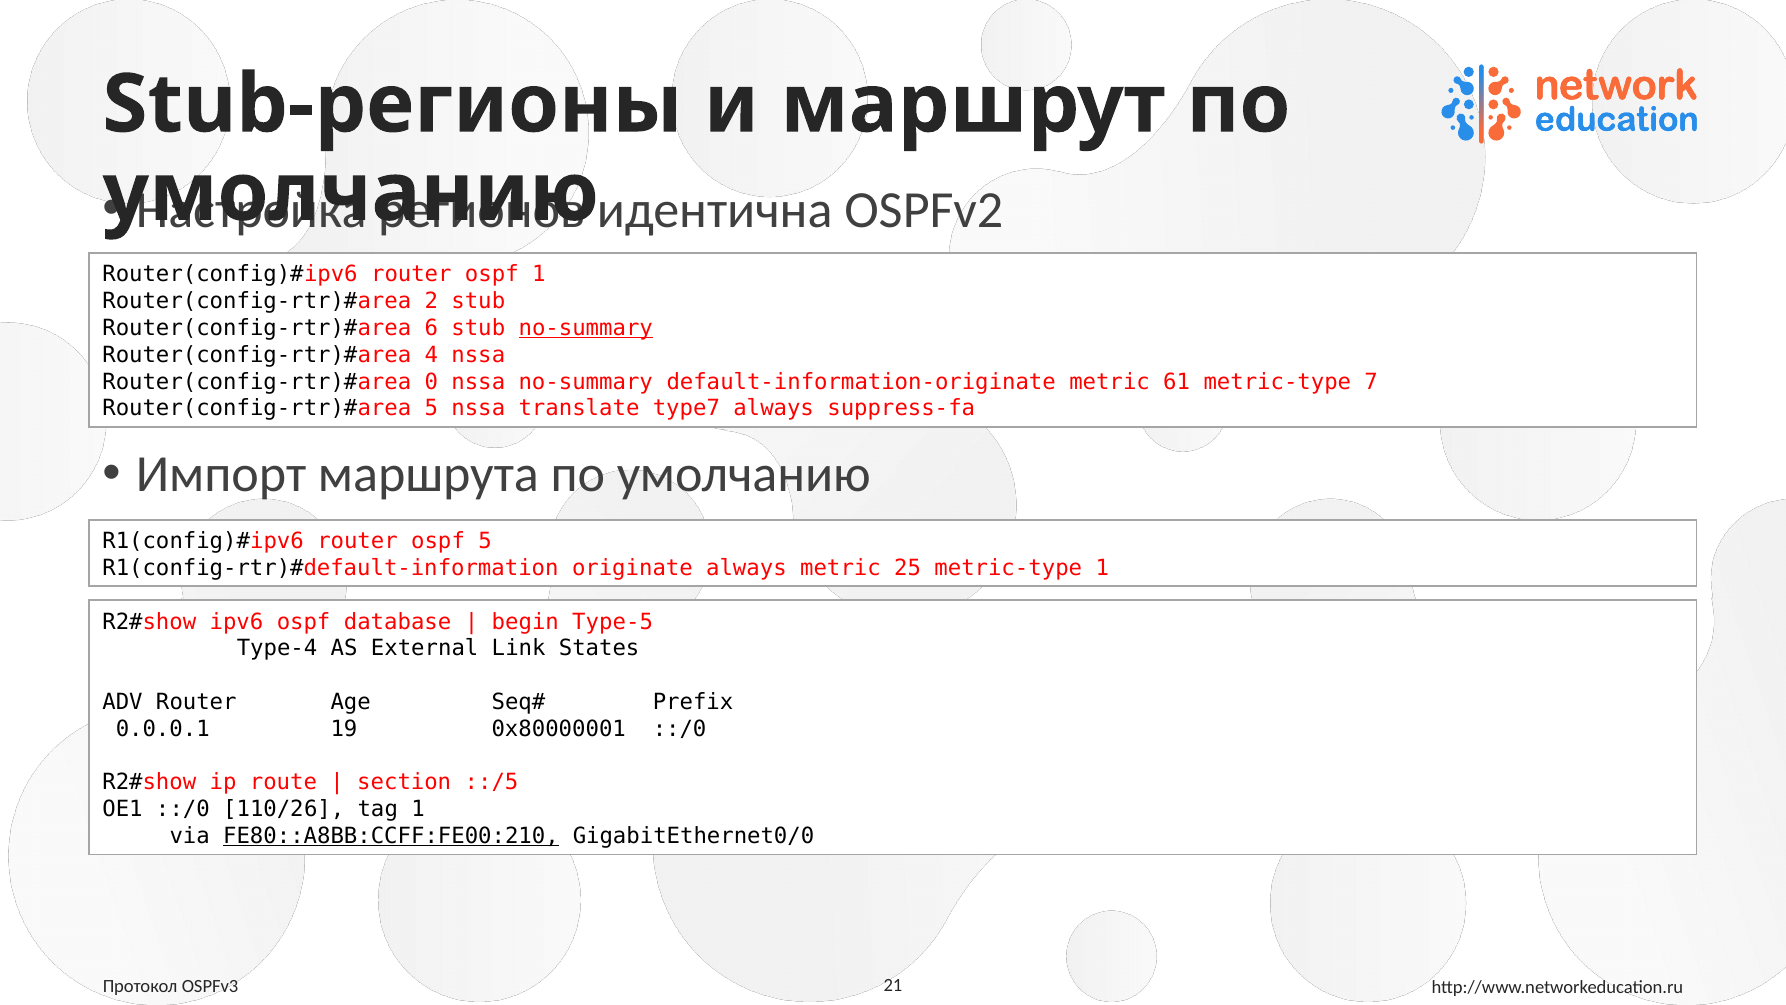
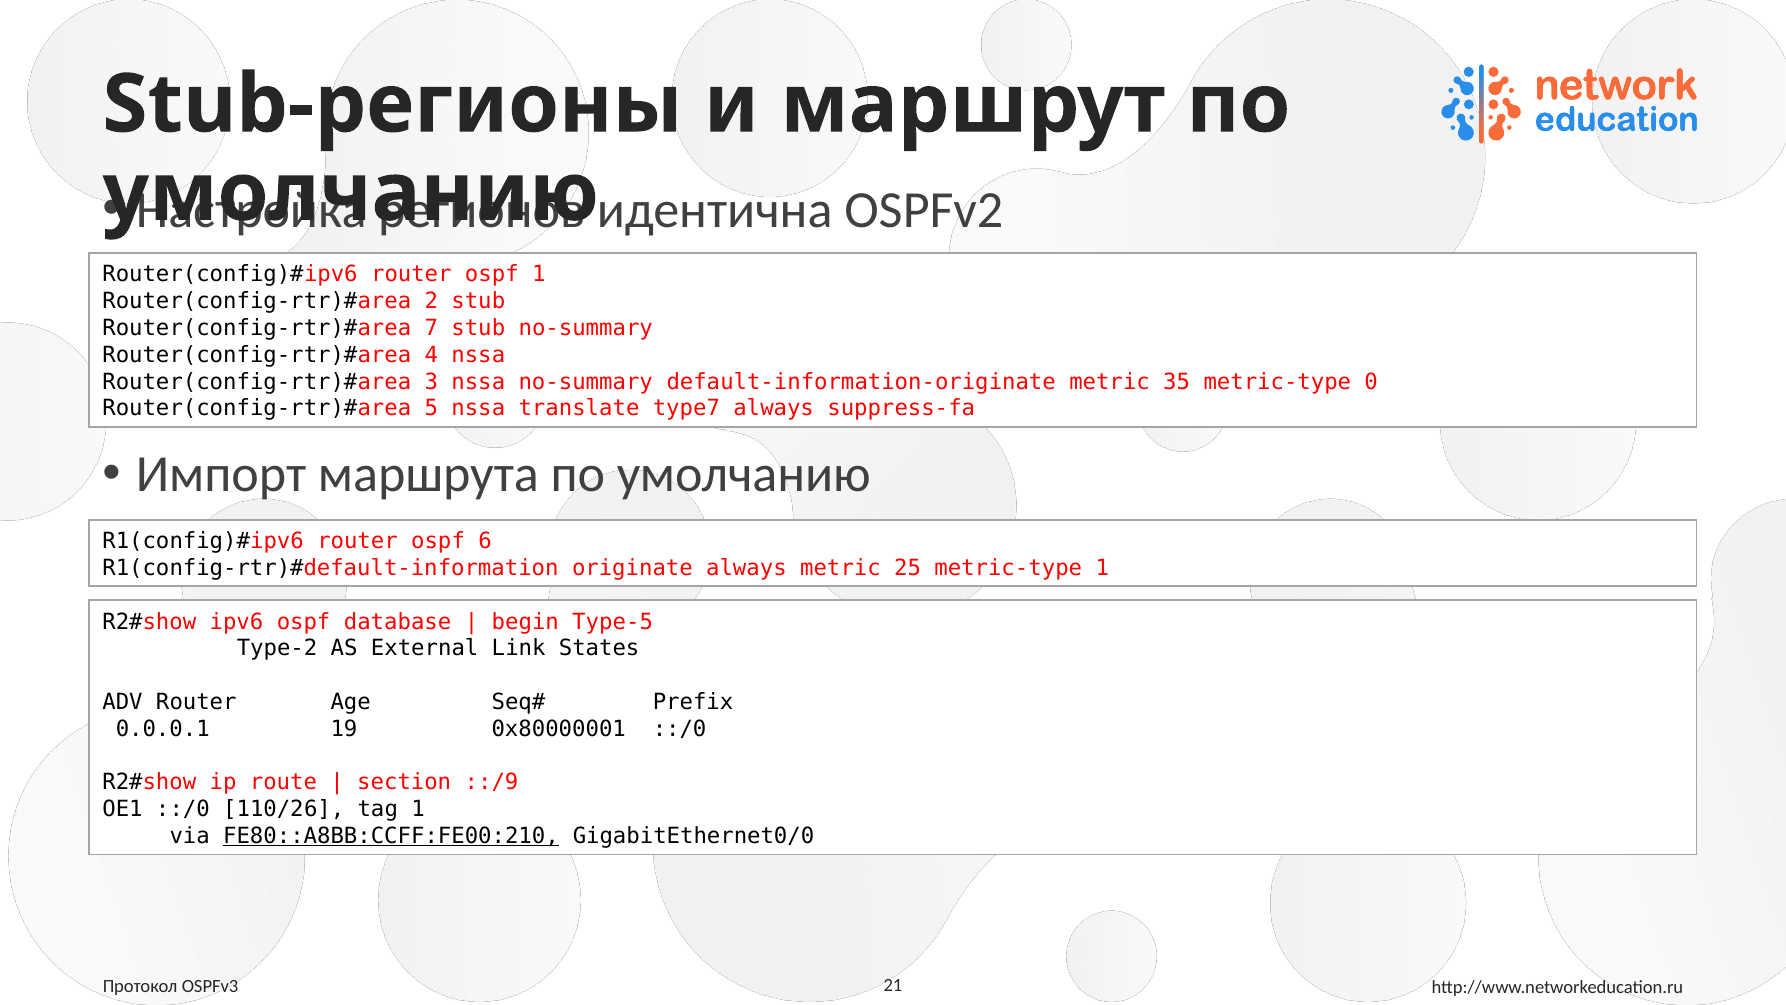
6: 6 -> 7
no-summary at (586, 328) underline: present -> none
0: 0 -> 3
61: 61 -> 35
7: 7 -> 0
ospf 5: 5 -> 6
Type-4: Type-4 -> Type-2
::/5: ::/5 -> ::/9
